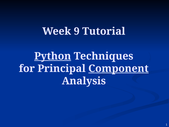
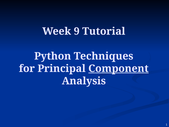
Python underline: present -> none
